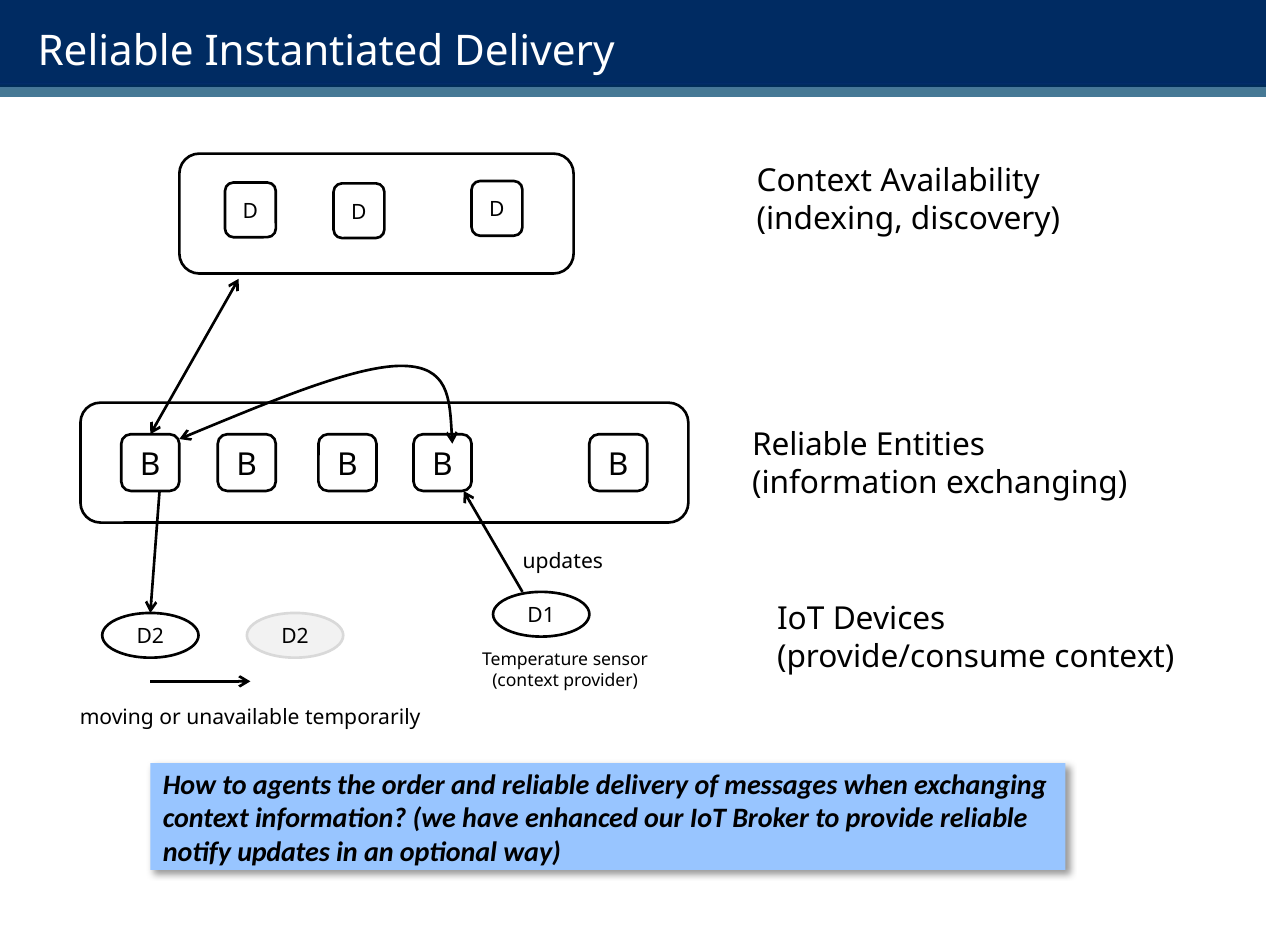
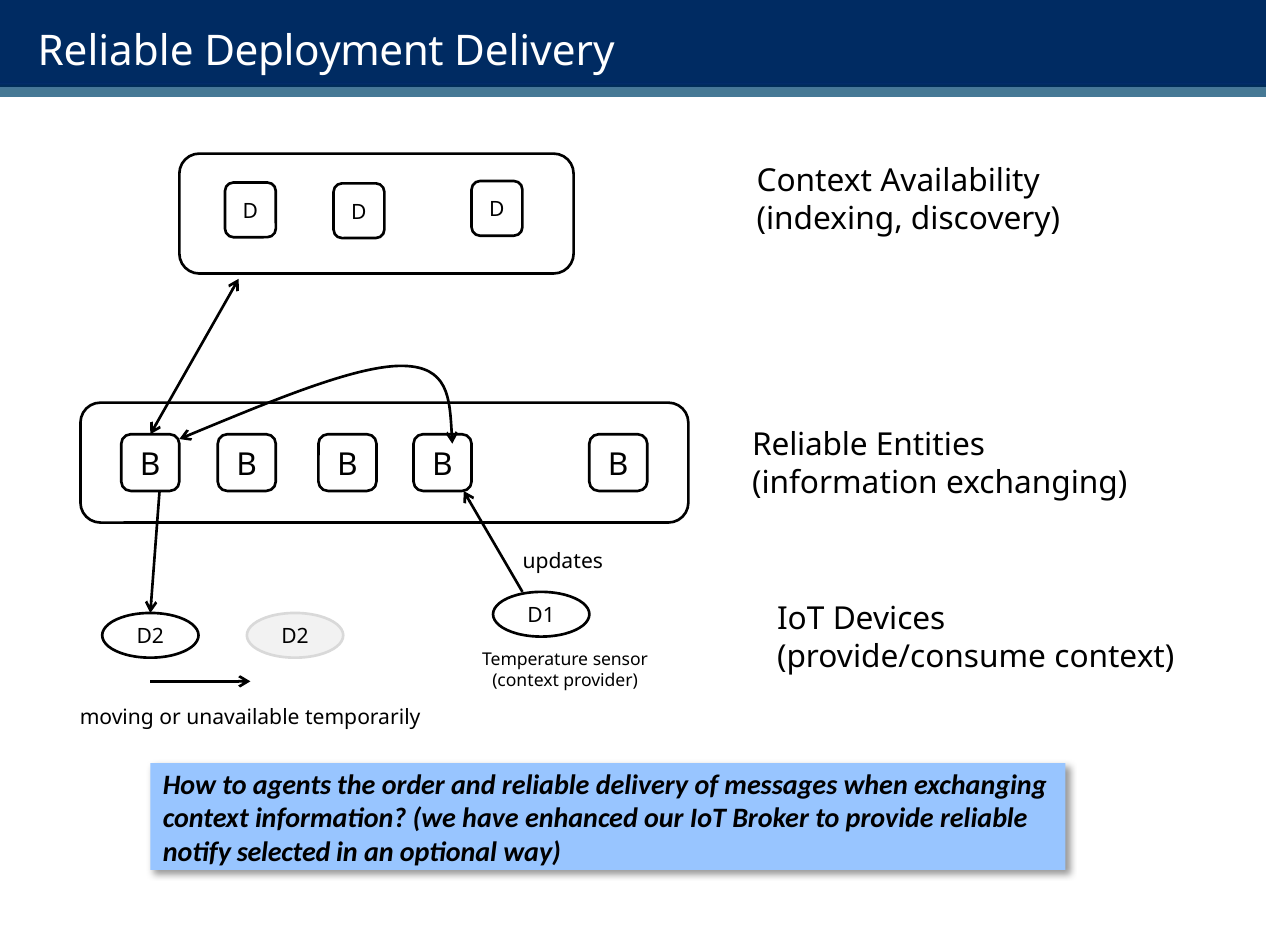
Instantiated: Instantiated -> Deployment
notify updates: updates -> selected
